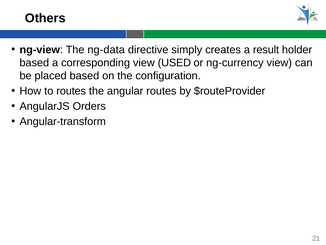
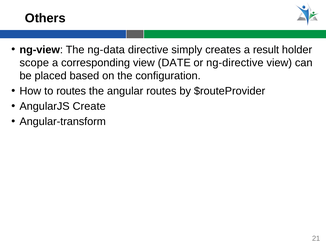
based at (34, 63): based -> scope
USED: USED -> DATE
ng-currency: ng-currency -> ng-directive
Orders: Orders -> Create
